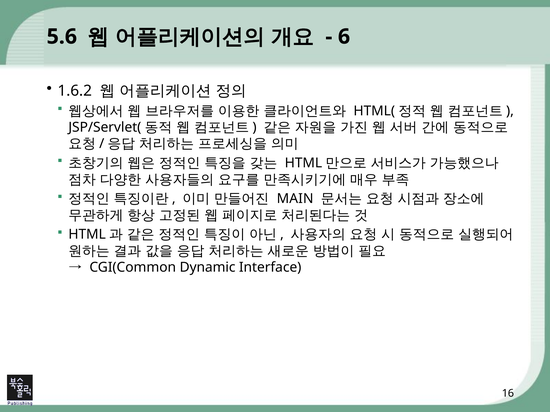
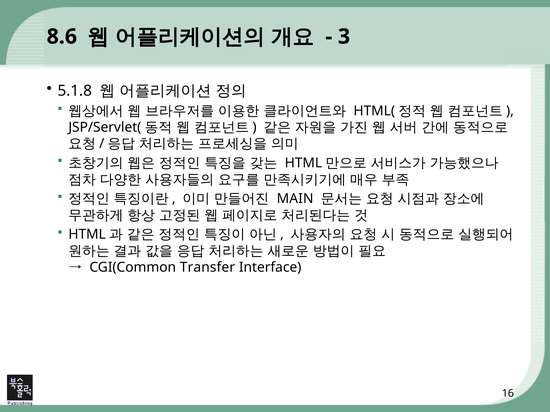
5.6: 5.6 -> 8.6
6: 6 -> 3
1.6.2: 1.6.2 -> 5.1.8
Dynamic: Dynamic -> Transfer
